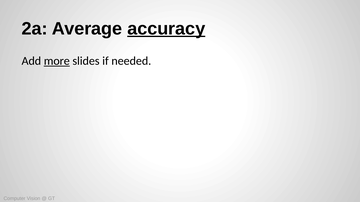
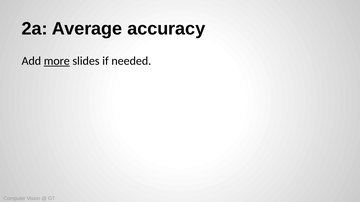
accuracy underline: present -> none
